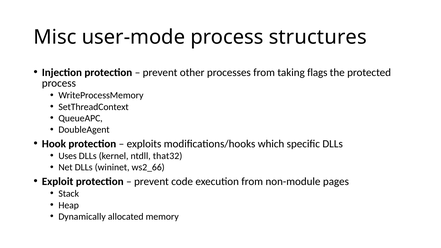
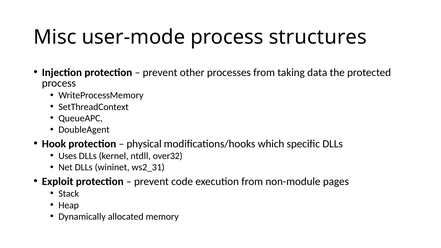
flags: flags -> data
exploits: exploits -> physical
that32: that32 -> over32
ws2_66: ws2_66 -> ws2_31
